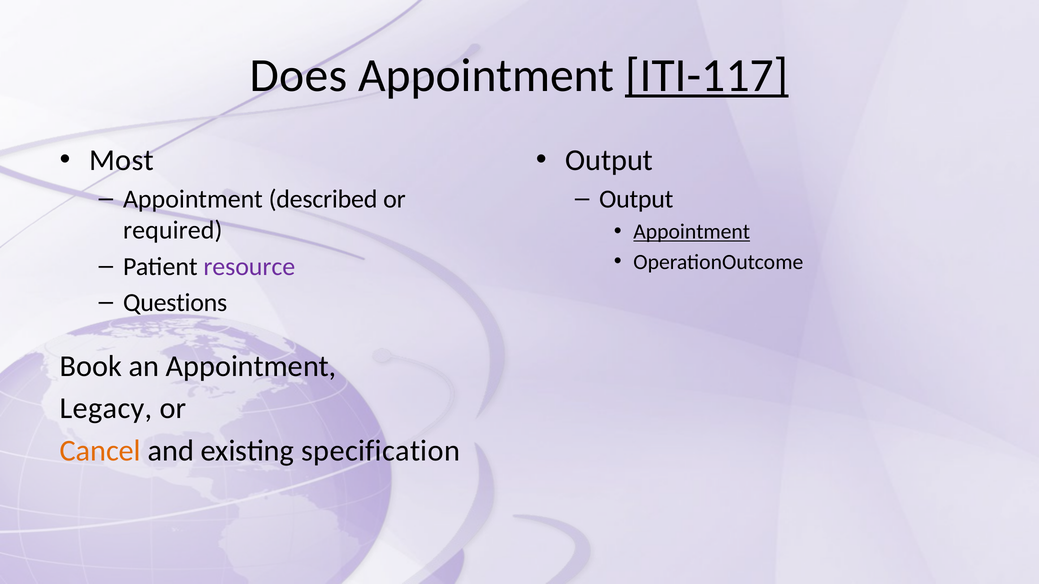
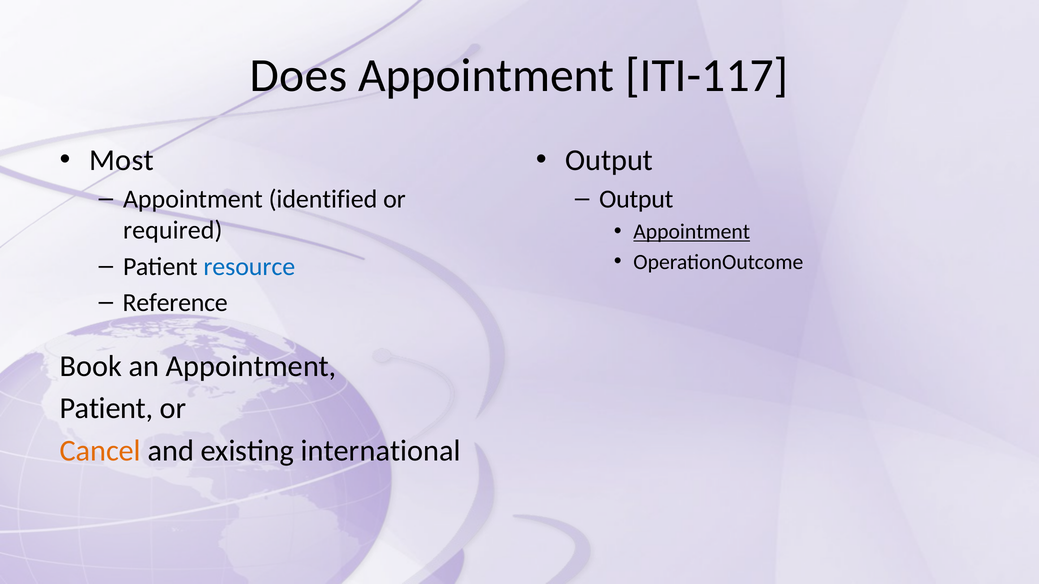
ITI-117 underline: present -> none
described: described -> identified
resource colour: purple -> blue
Questions: Questions -> Reference
Legacy at (106, 409): Legacy -> Patient
specification: specification -> international
